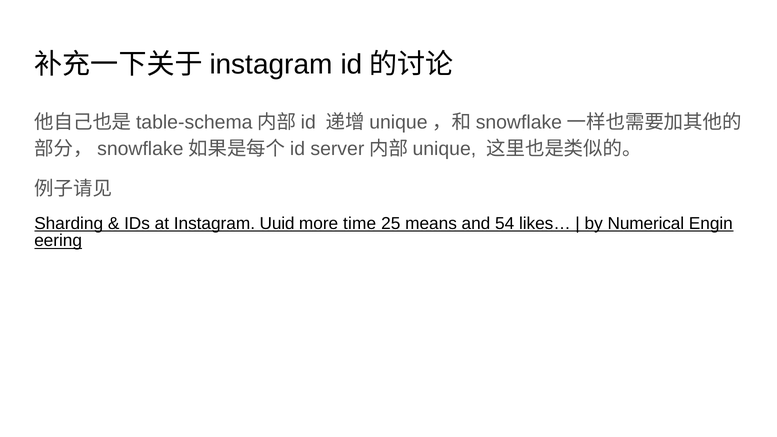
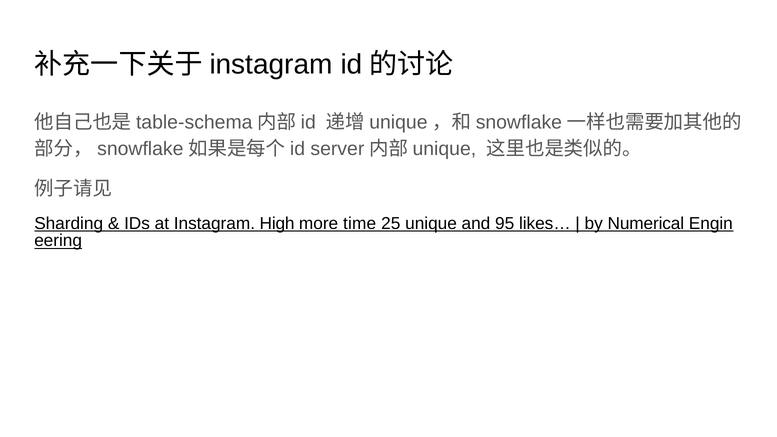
Uuid: Uuid -> High
means: means -> unique
54: 54 -> 95
